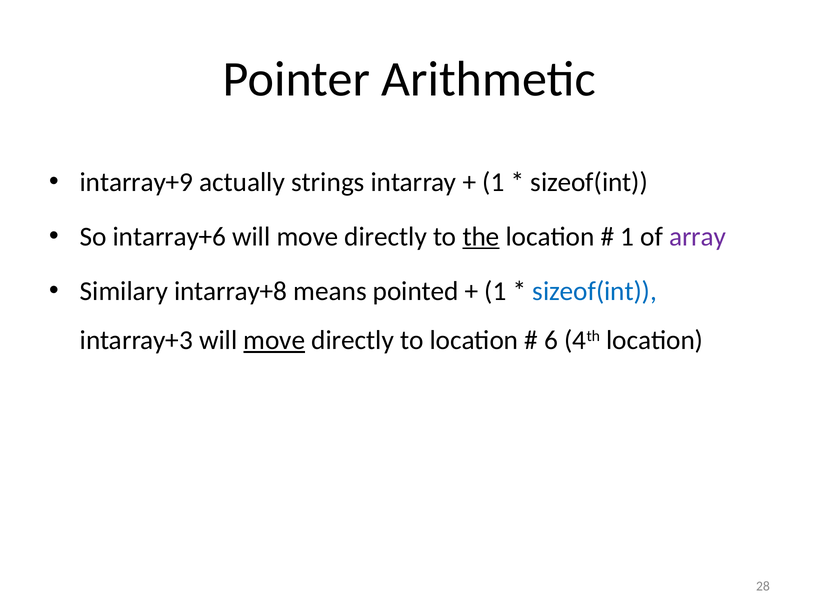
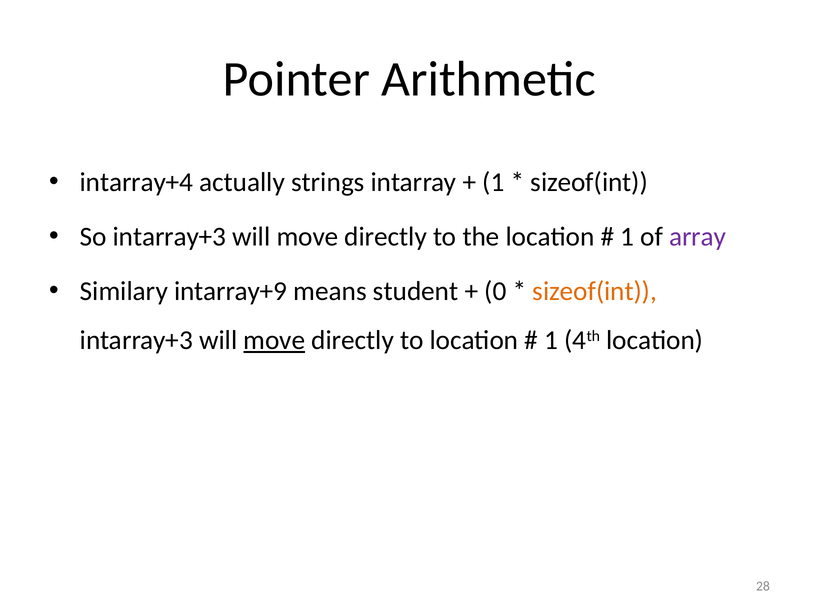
intarray+9: intarray+9 -> intarray+4
So intarray+6: intarray+6 -> intarray+3
the underline: present -> none
intarray+8: intarray+8 -> intarray+9
pointed: pointed -> student
1 at (495, 291): 1 -> 0
sizeof(int at (595, 291) colour: blue -> orange
6 at (551, 340): 6 -> 1
